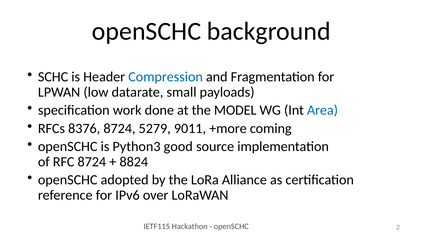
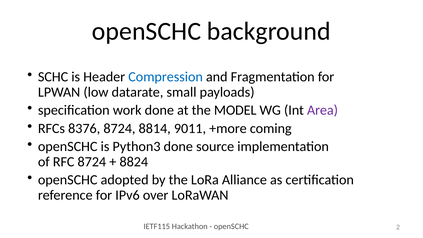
Area colour: blue -> purple
5279: 5279 -> 8814
Python3 good: good -> done
